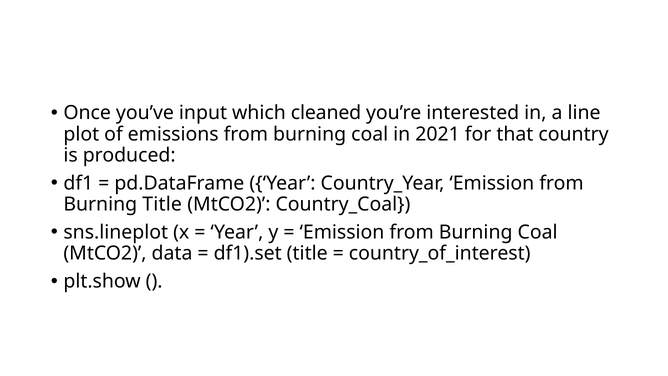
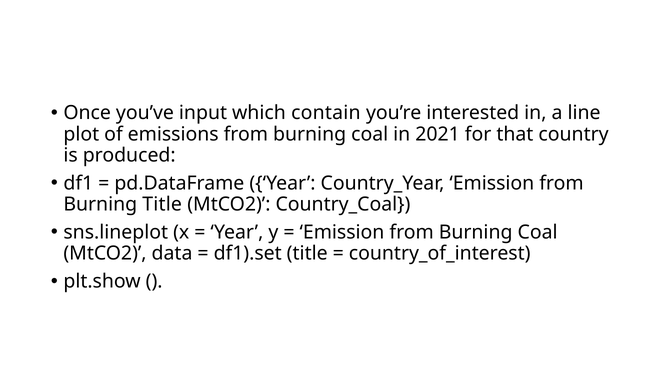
cleaned: cleaned -> contain
